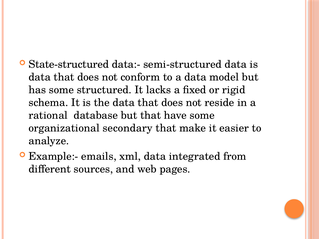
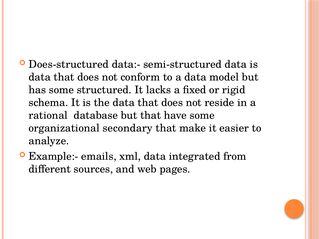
State-structured: State-structured -> Does-structured
